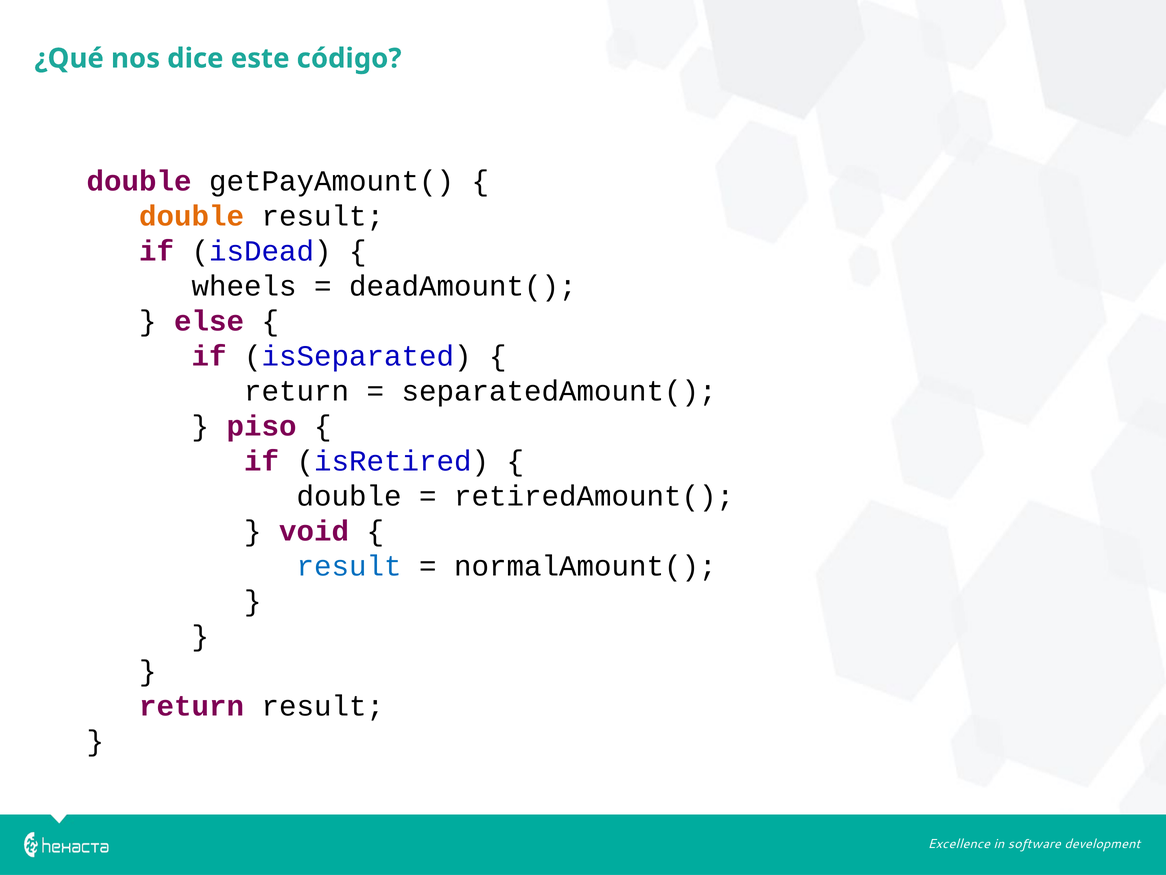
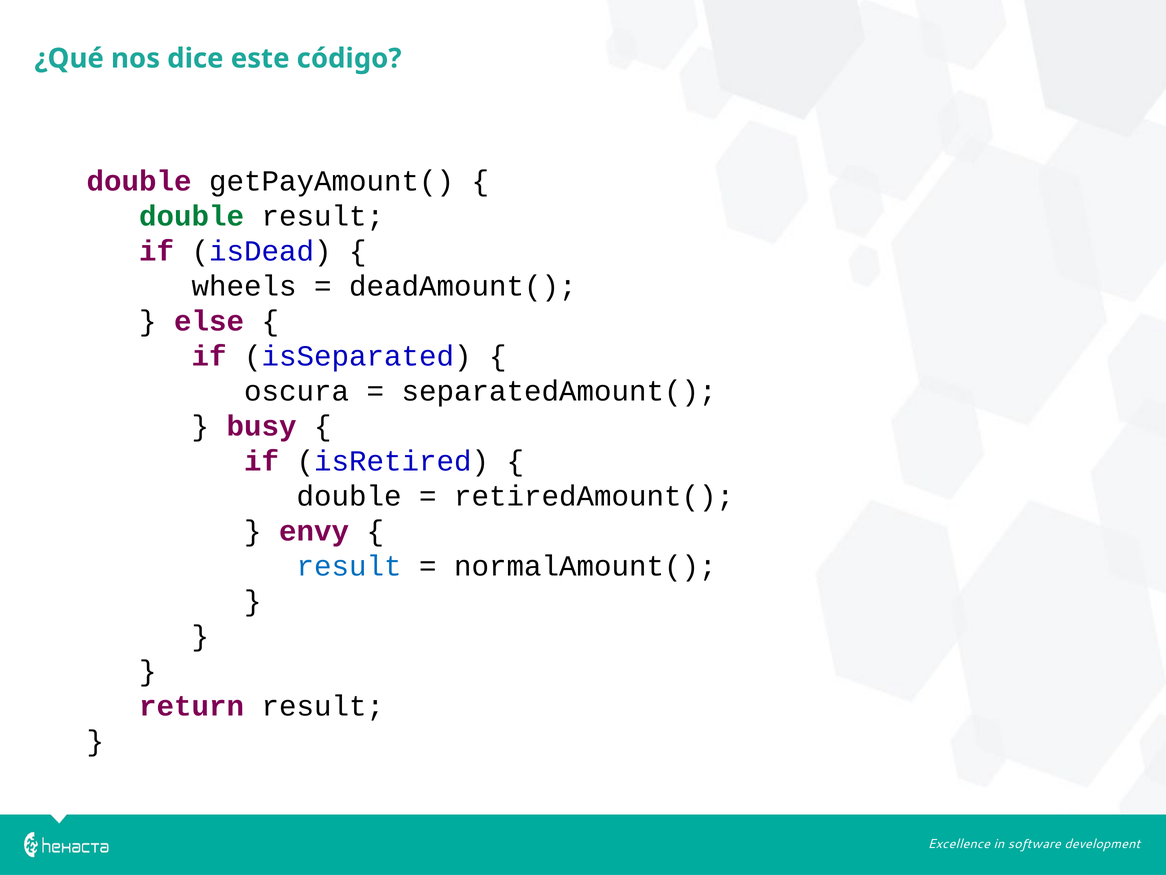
double at (192, 216) colour: orange -> green
return at (297, 391): return -> oscura
piso: piso -> busy
void: void -> envy
